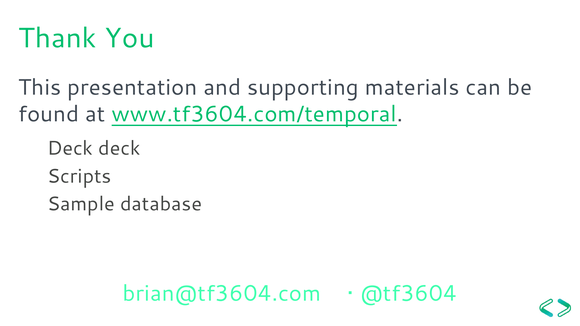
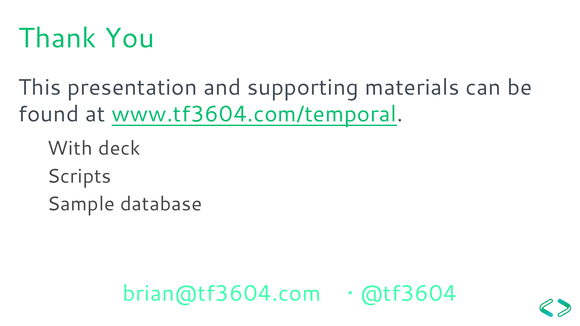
Deck at (70, 148): Deck -> With
